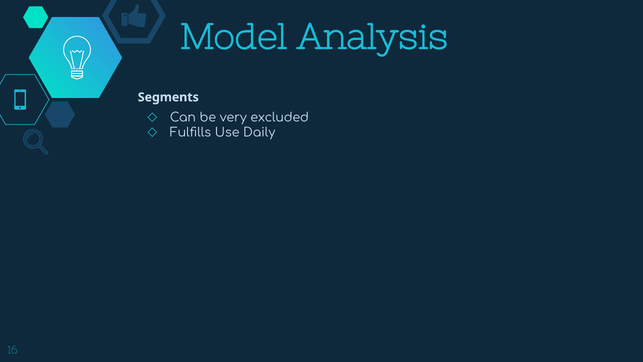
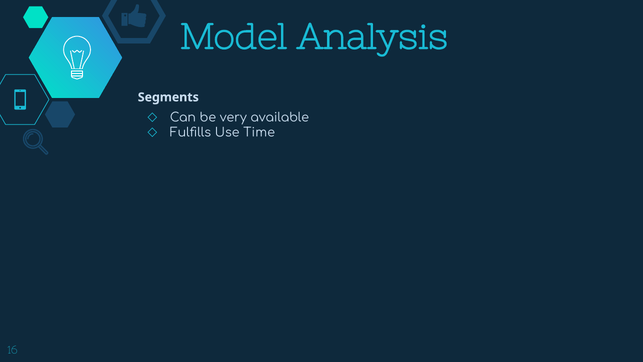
excluded: excluded -> available
Daily: Daily -> Time
